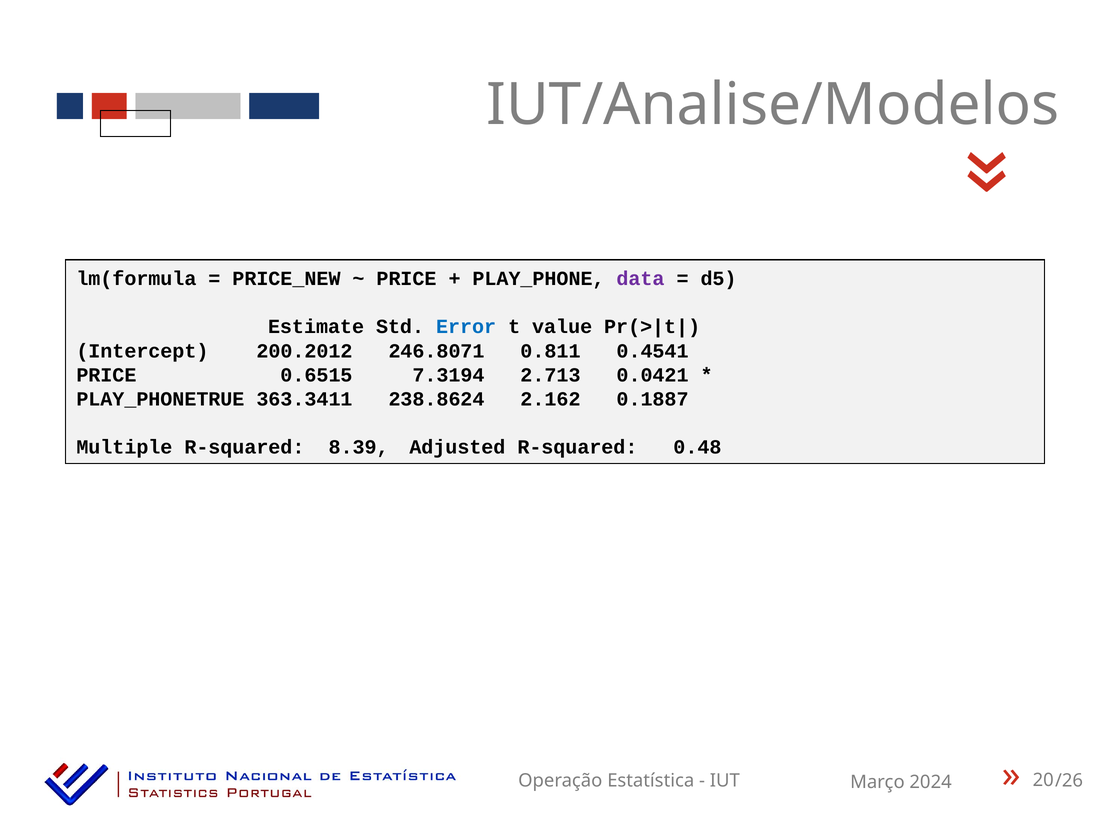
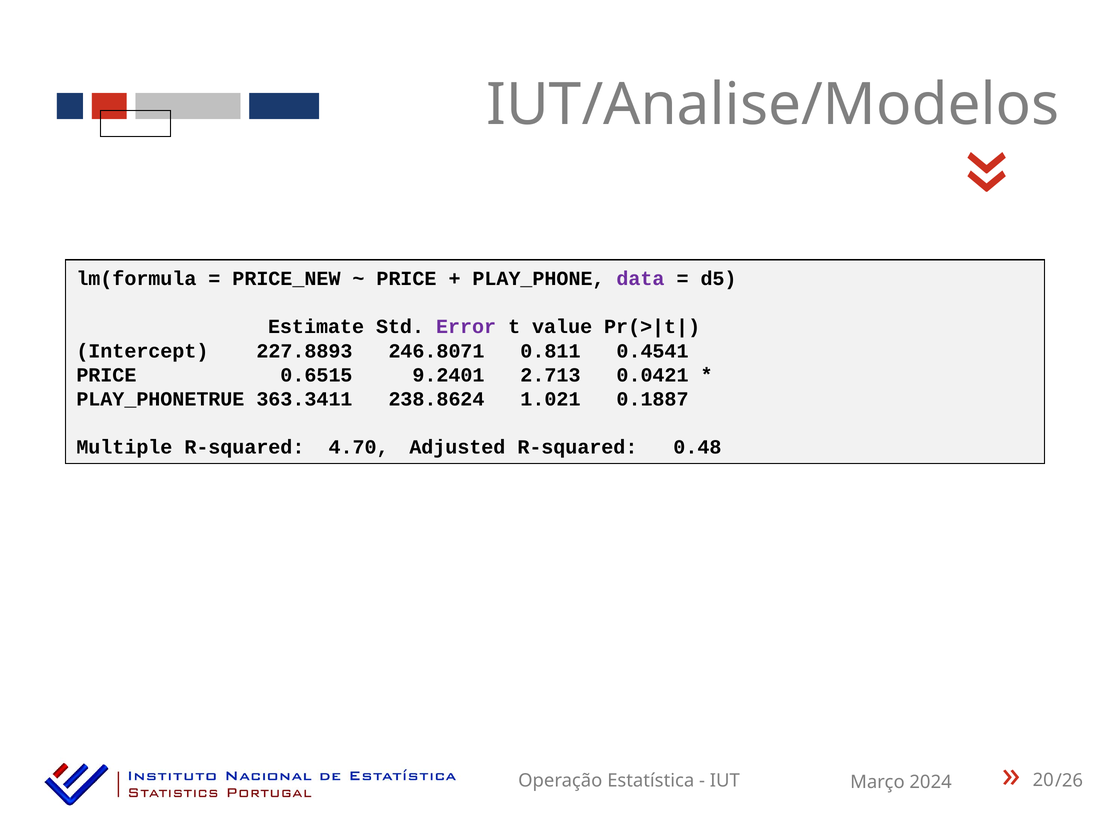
Error colour: blue -> purple
200.2012: 200.2012 -> 227.8893
7.3194: 7.3194 -> 9.2401
2.162: 2.162 -> 1.021
8.39: 8.39 -> 4.70
